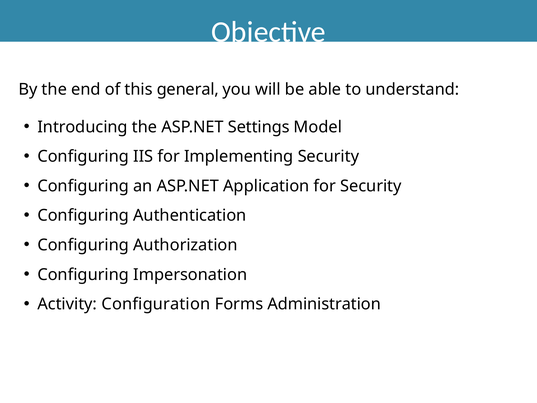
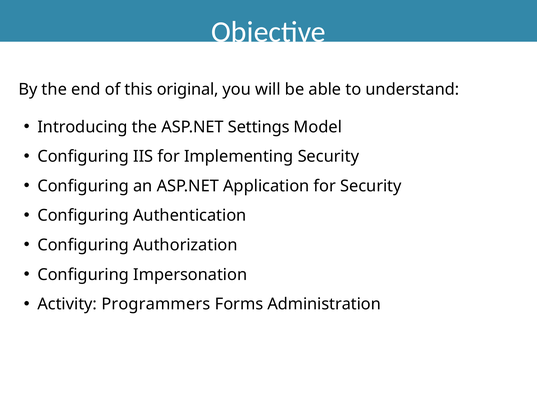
general: general -> original
Configuration: Configuration -> Programmers
